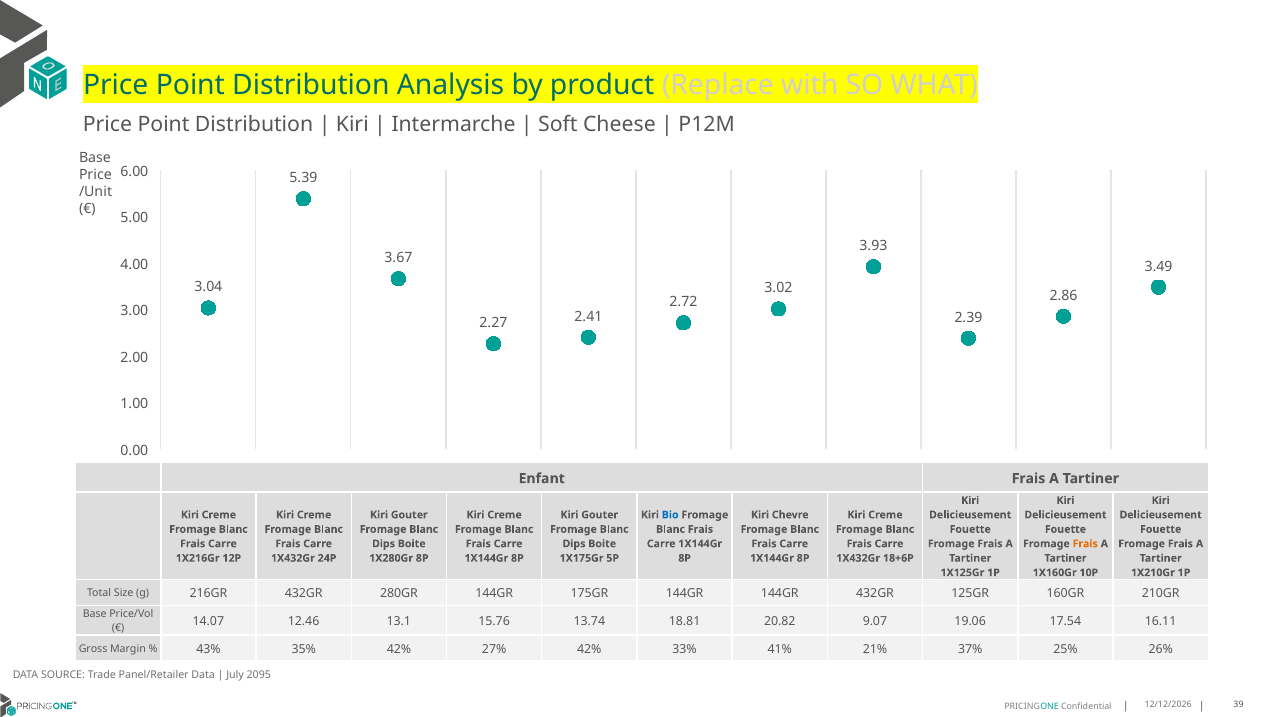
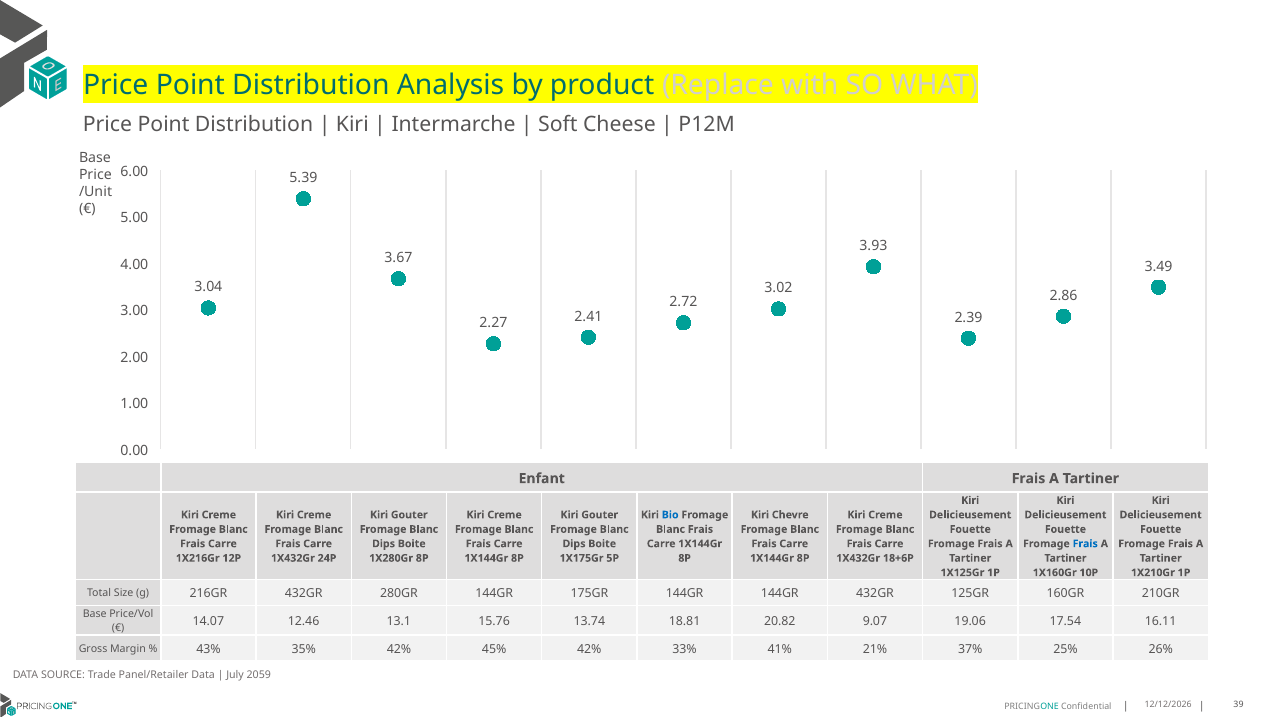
Frais at (1085, 544) colour: orange -> blue
27%: 27% -> 45%
2095: 2095 -> 2059
